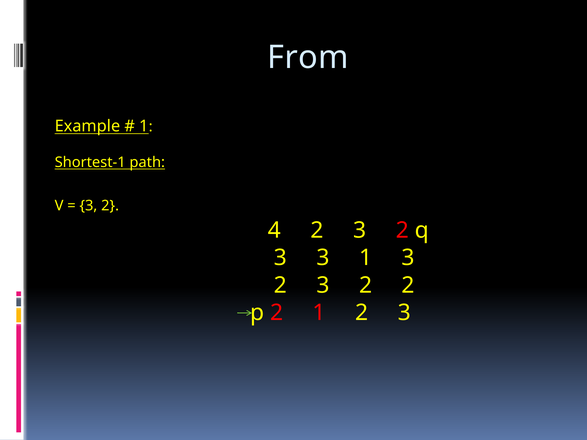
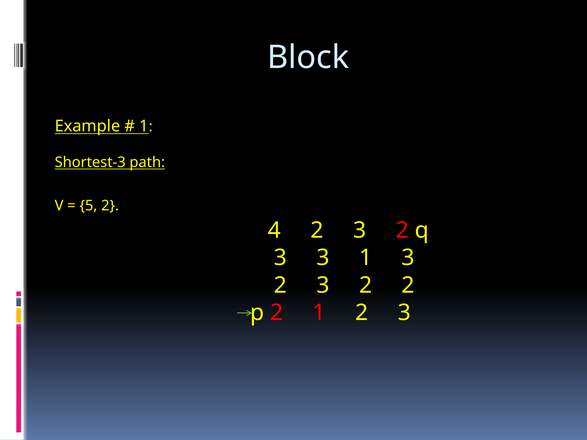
From: From -> Block
Shortest-1: Shortest-1 -> Shortest-3
3 at (88, 206): 3 -> 5
